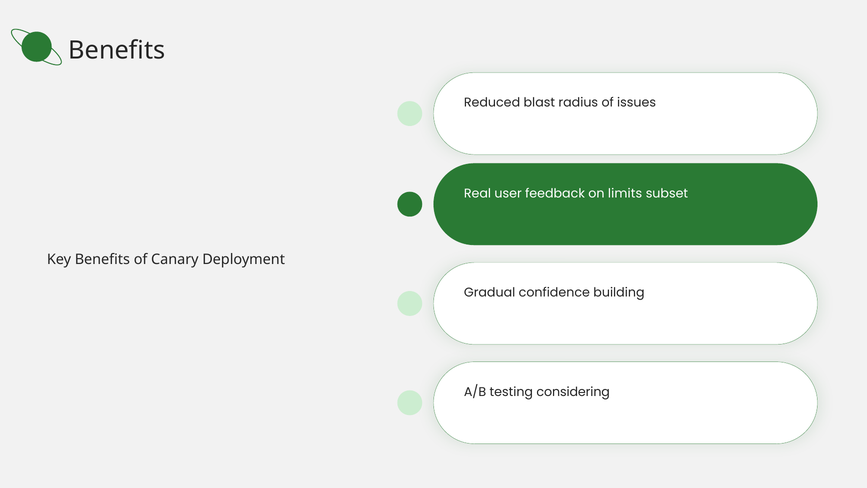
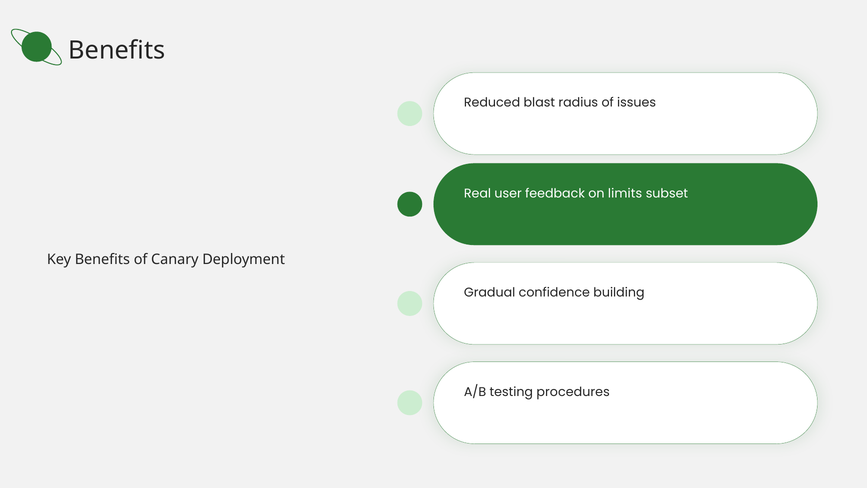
considering: considering -> procedures
